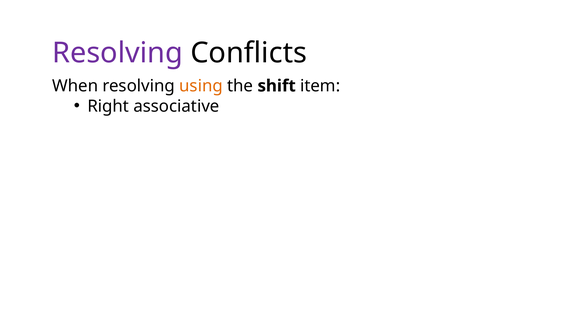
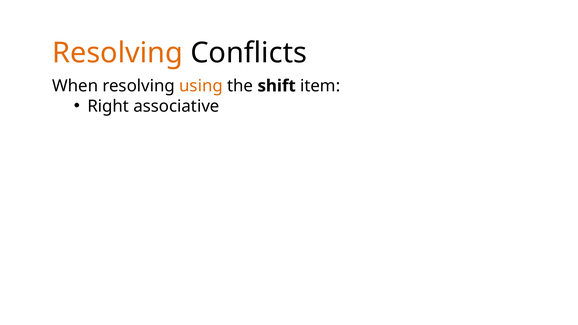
Resolving at (118, 53) colour: purple -> orange
